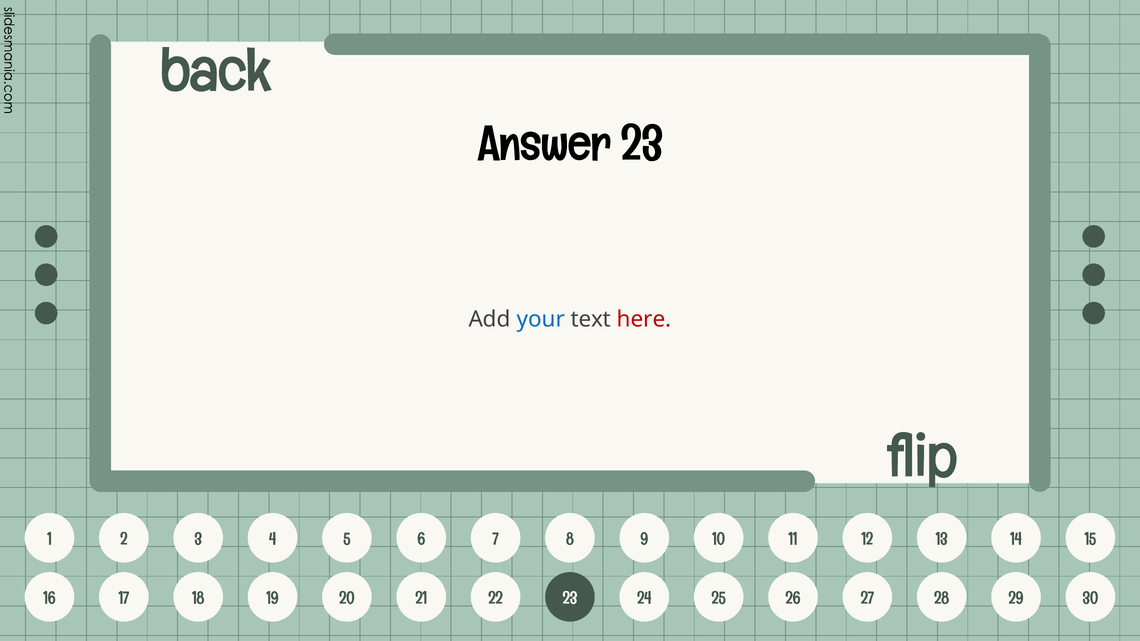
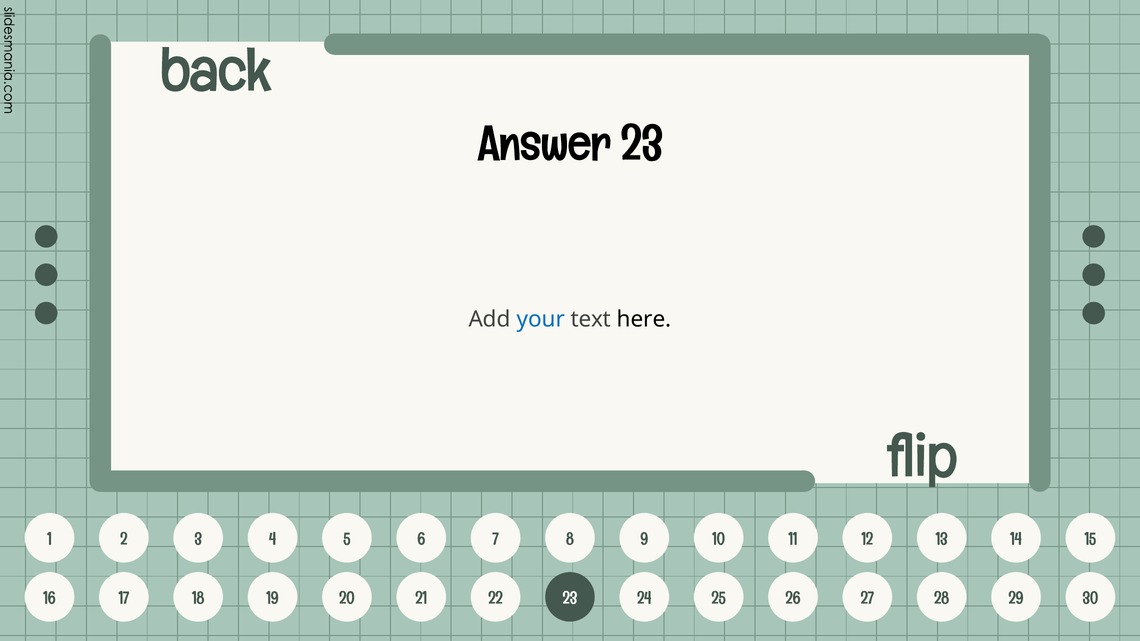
here colour: red -> black
